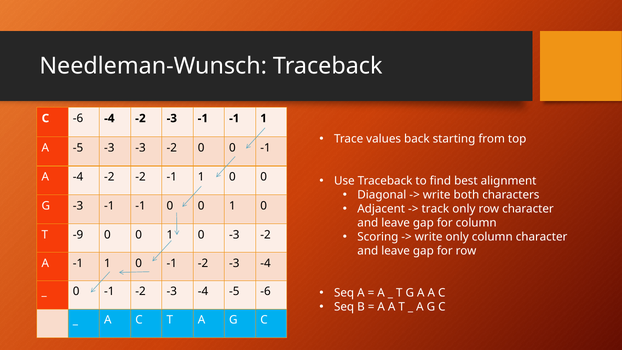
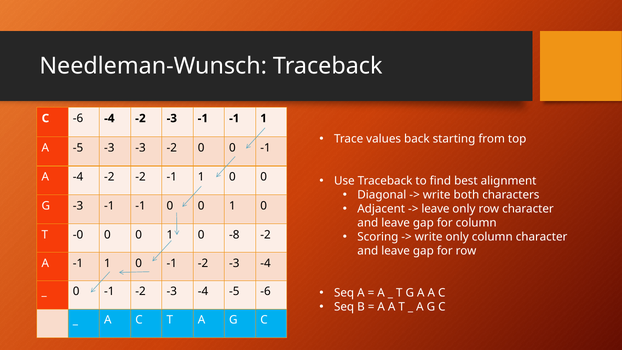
track at (435, 209): track -> leave
-9: -9 -> -0
0 -3: -3 -> -8
